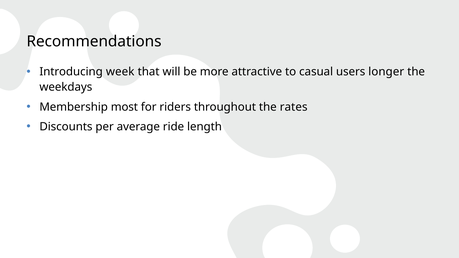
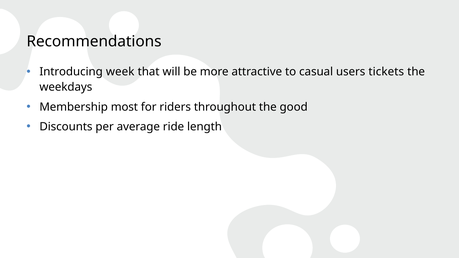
longer: longer -> tickets
rates: rates -> good
